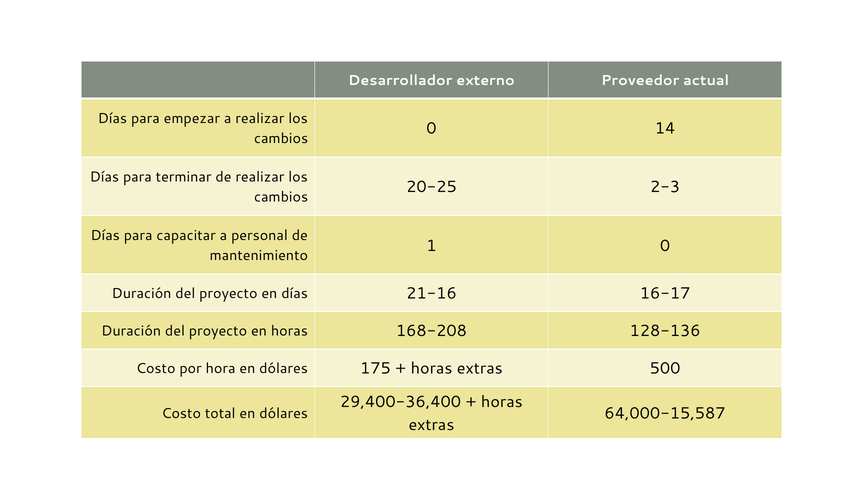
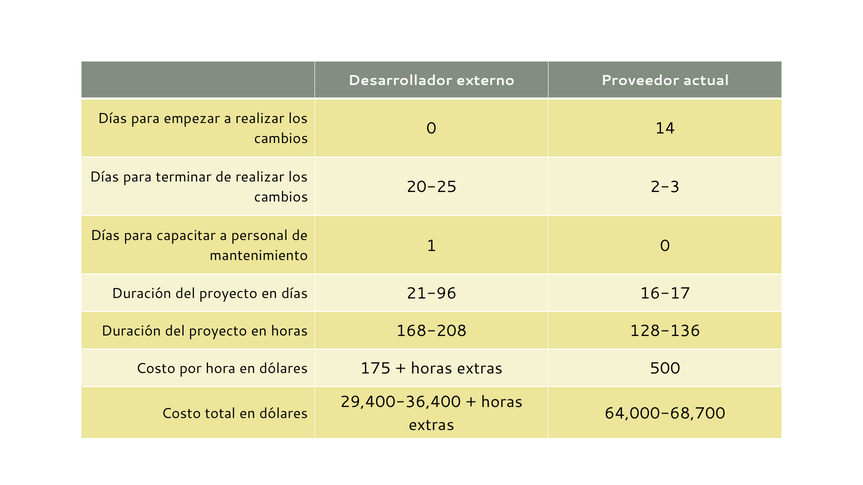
21-16: 21-16 -> 21-96
64,000-15,587: 64,000-15,587 -> 64,000-68,700
